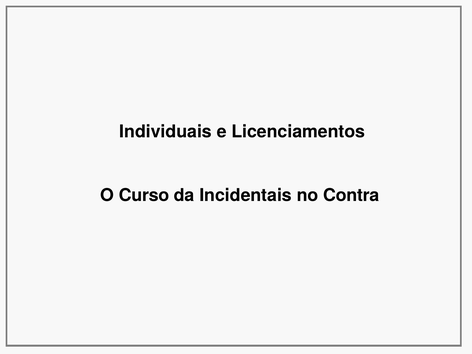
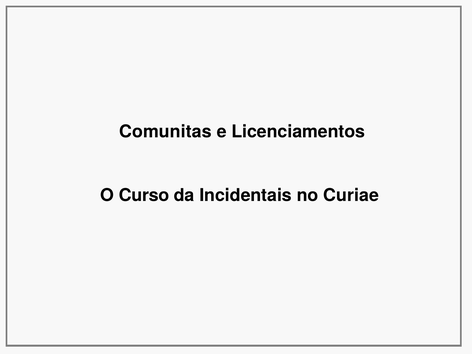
Individuais: Individuais -> Comunitas
Contra: Contra -> Curiae
